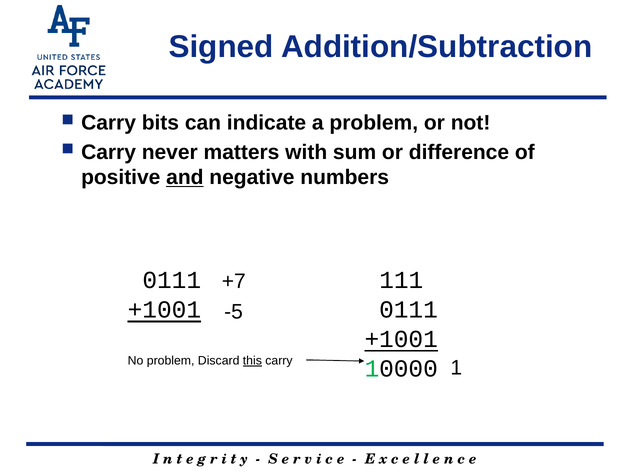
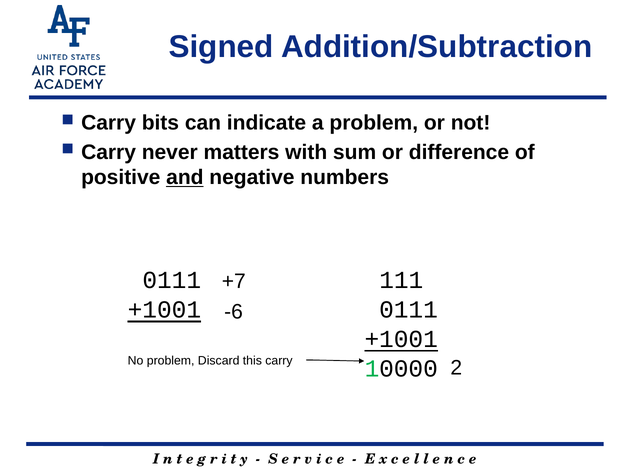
-5: -5 -> -6
this underline: present -> none
1: 1 -> 2
